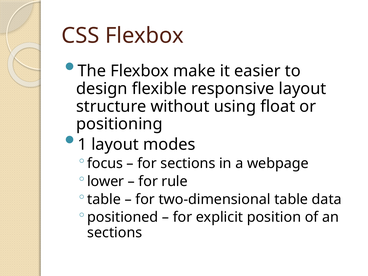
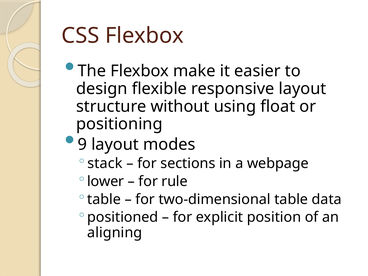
1: 1 -> 9
focus: focus -> stack
sections at (115, 233): sections -> aligning
